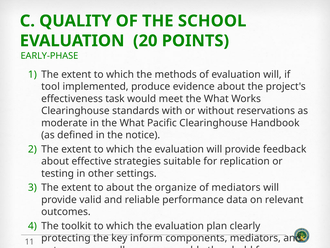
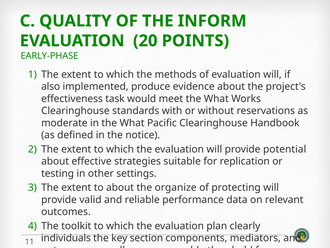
SCHOOL: SCHOOL -> INFORM
tool: tool -> also
feedback: feedback -> potential
of mediators: mediators -> protecting
protecting: protecting -> individuals
inform: inform -> section
